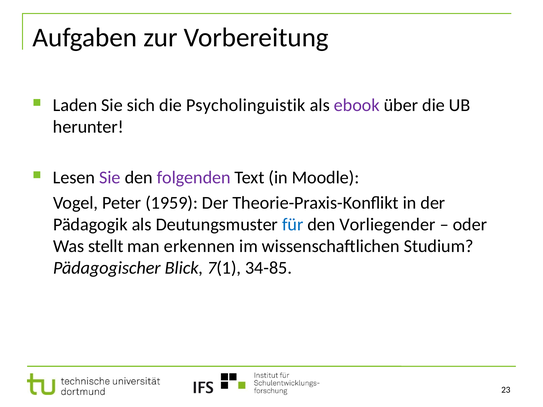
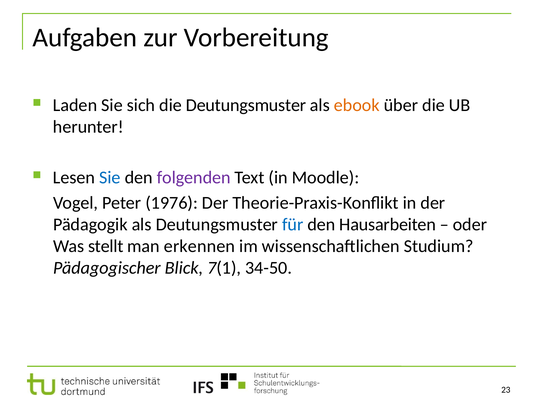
die Psycholinguistik: Psycholinguistik -> Deutungsmuster
ebook colour: purple -> orange
Sie at (110, 178) colour: purple -> blue
1959: 1959 -> 1976
Vorliegender: Vorliegender -> Hausarbeiten
34-85: 34-85 -> 34-50
